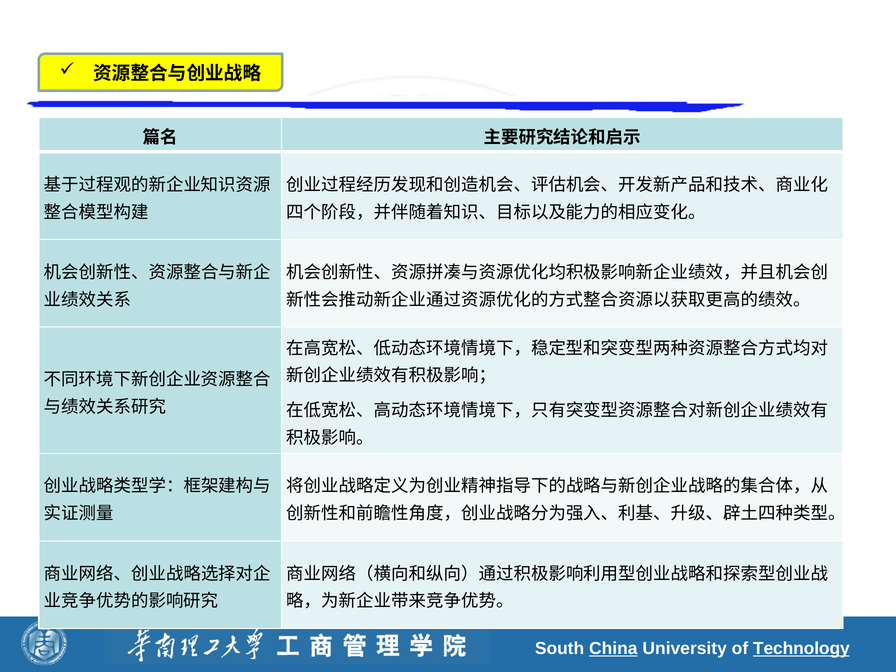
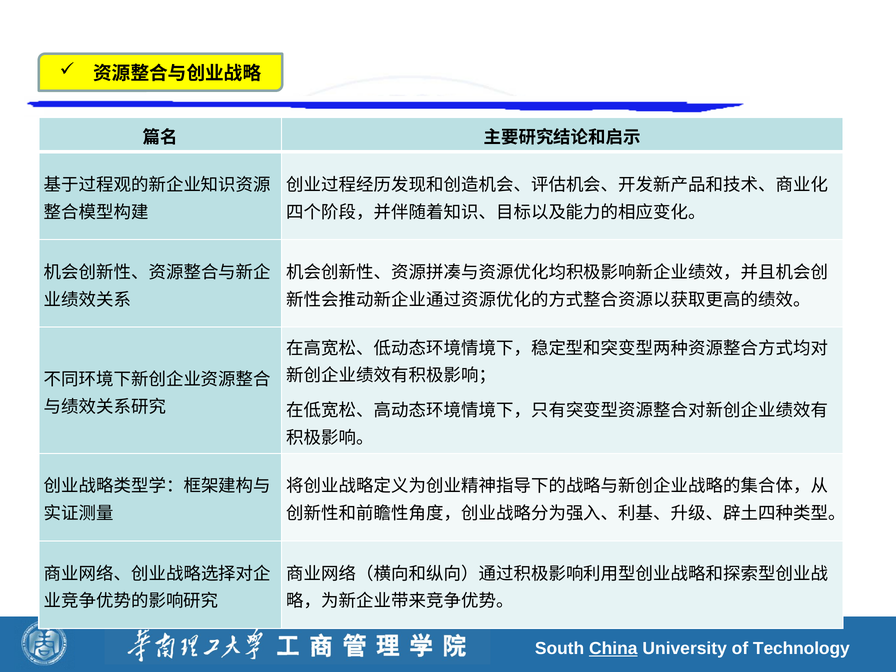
Technology underline: present -> none
